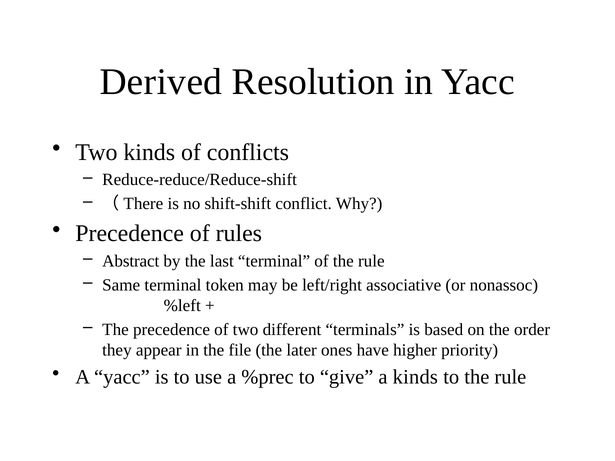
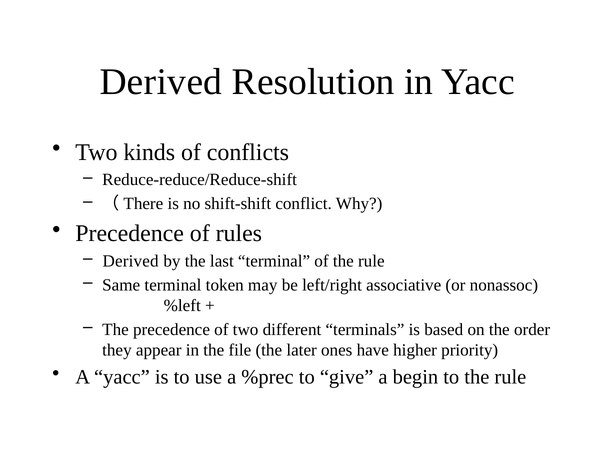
Abstract at (131, 261): Abstract -> Derived
a kinds: kinds -> begin
